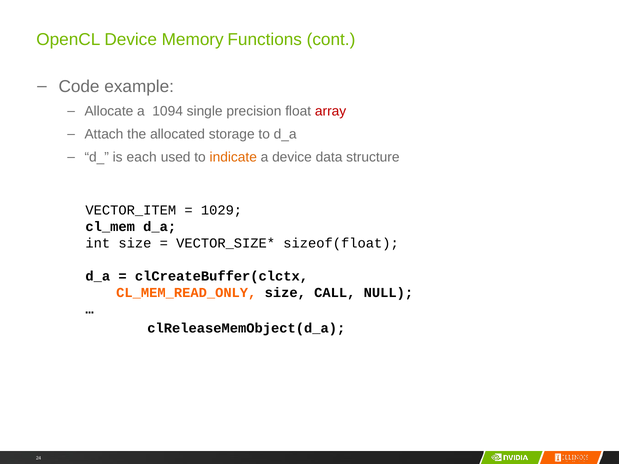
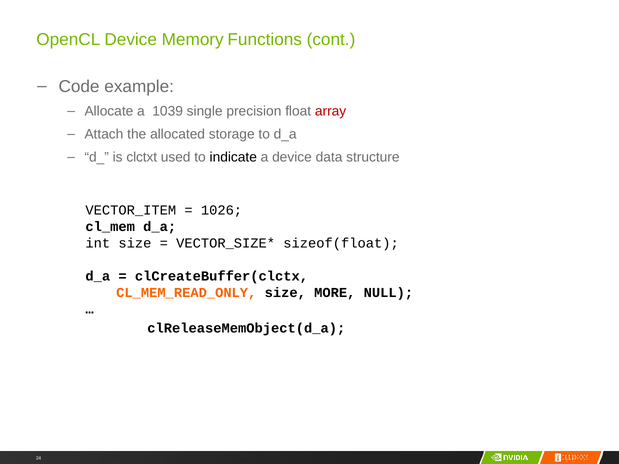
1094: 1094 -> 1039
each: each -> clctxt
indicate colour: orange -> black
1029: 1029 -> 1026
CALL: CALL -> MORE
